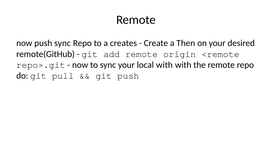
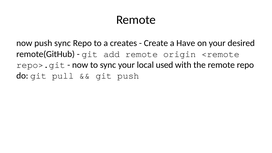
Then: Then -> Have
local with: with -> used
